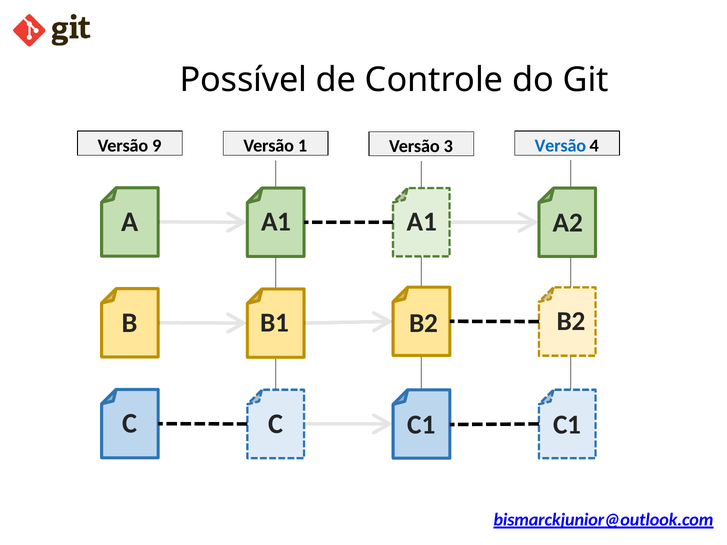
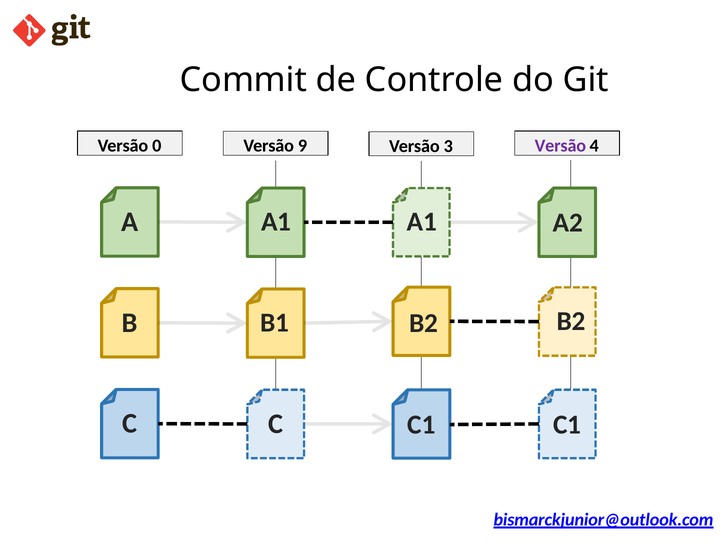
Possível: Possível -> Commit
9: 9 -> 0
1: 1 -> 9
Versão at (560, 146) colour: blue -> purple
